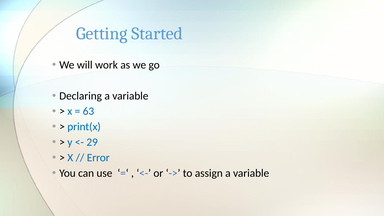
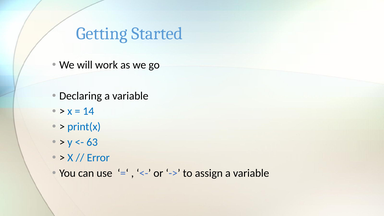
63: 63 -> 14
29: 29 -> 63
